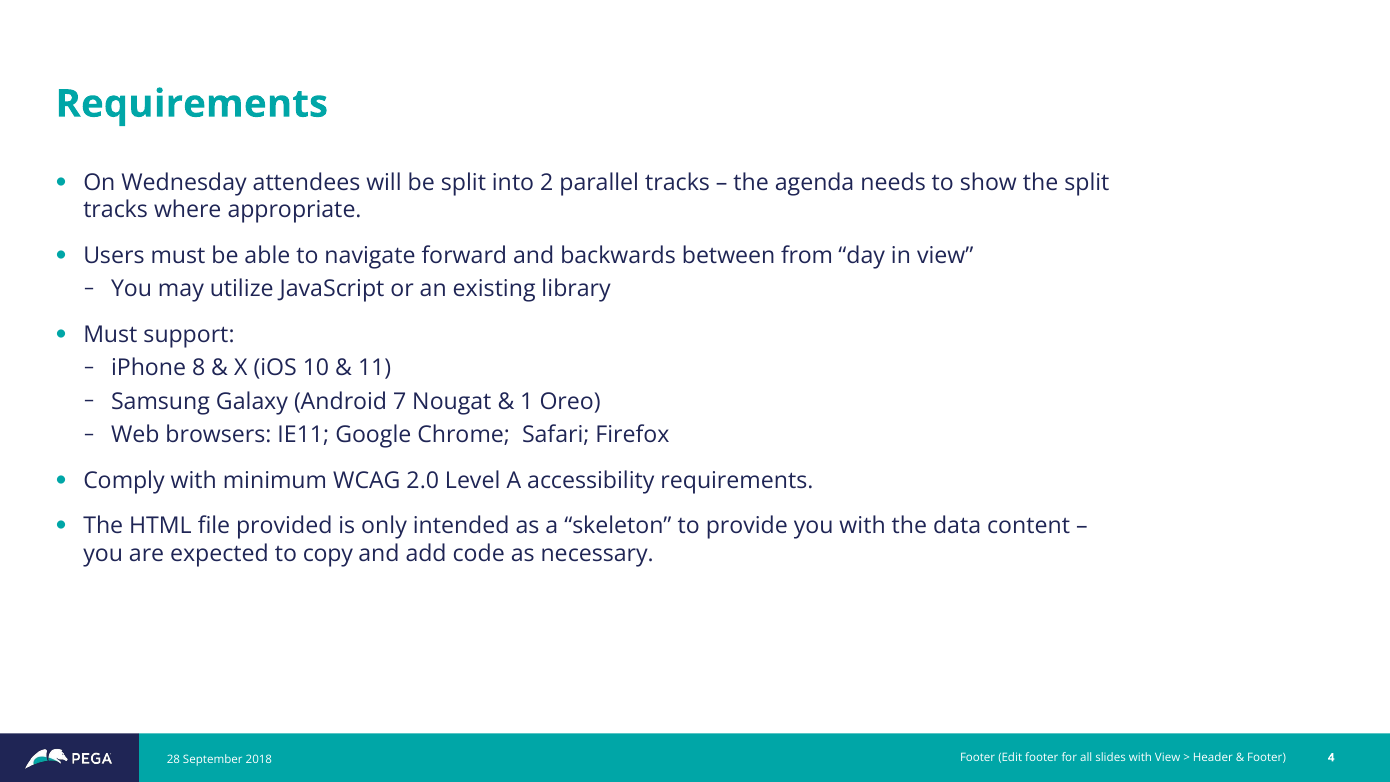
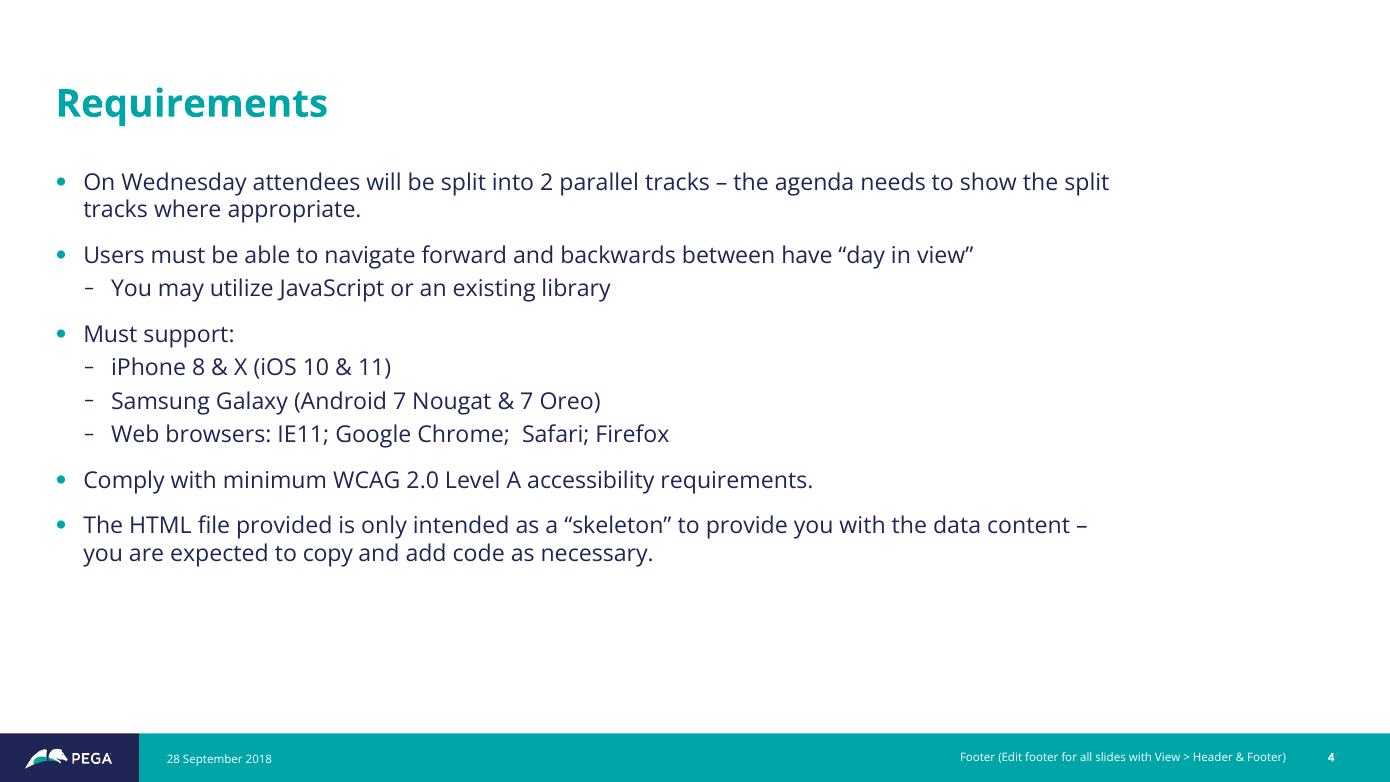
from: from -> have
1 at (527, 402): 1 -> 7
